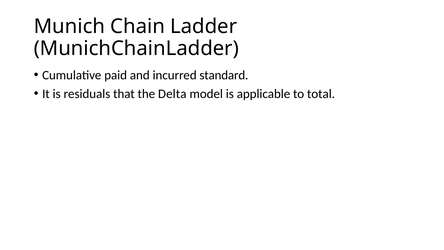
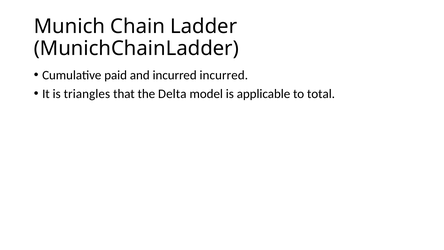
incurred standard: standard -> incurred
residuals: residuals -> triangles
